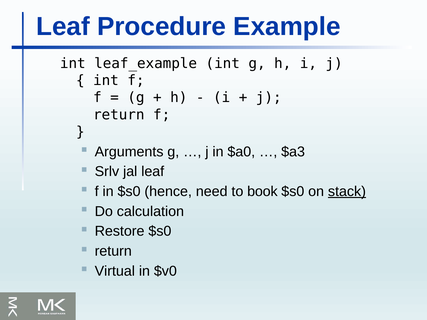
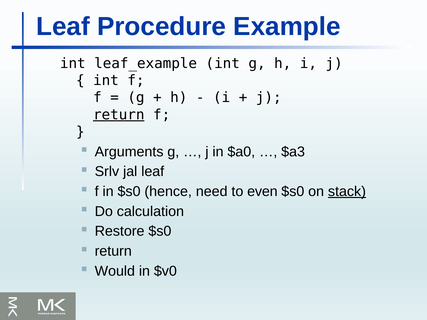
return at (119, 115) underline: none -> present
book: book -> even
Virtual: Virtual -> Would
